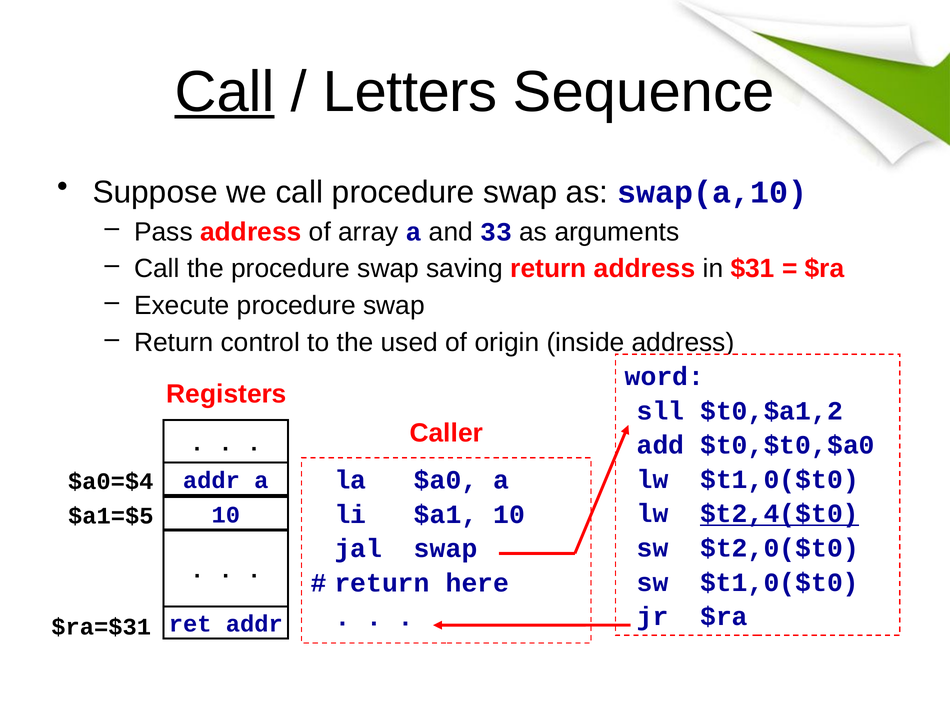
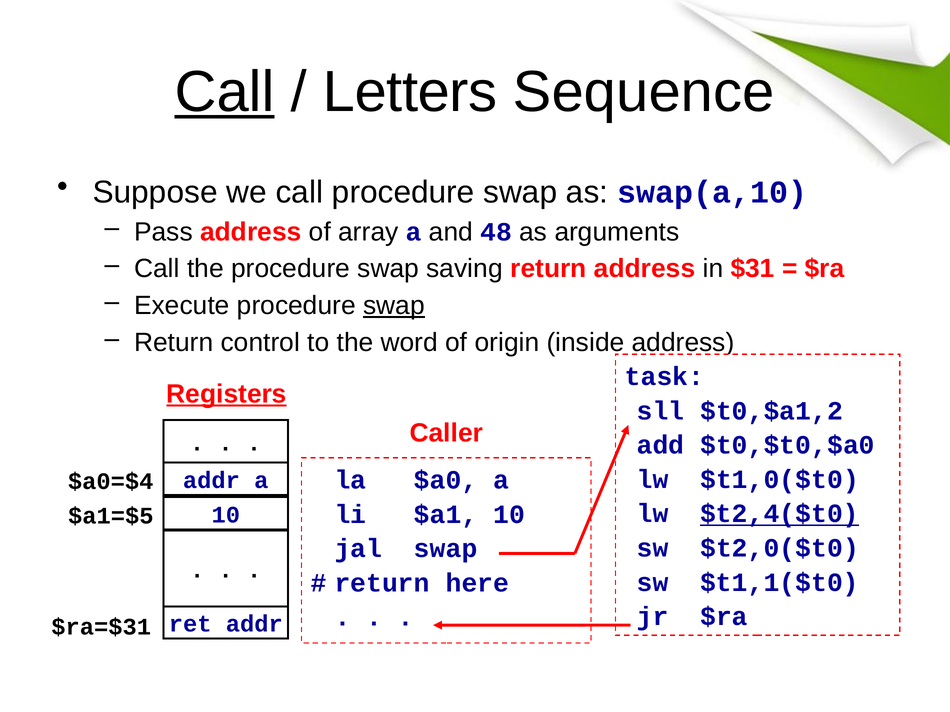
33: 33 -> 48
swap at (394, 306) underline: none -> present
used: used -> word
word: word -> task
Registers underline: none -> present
sw $t1,0($t0: $t1,0($t0 -> $t1,1($t0
